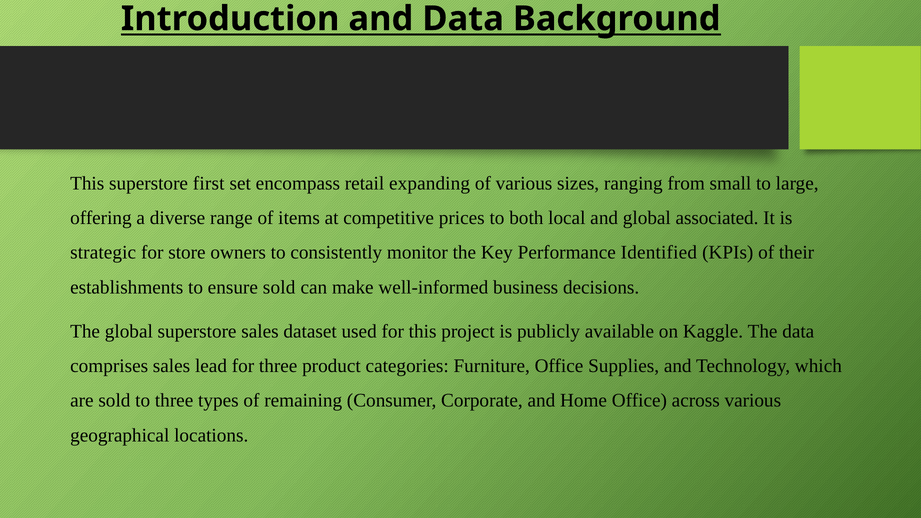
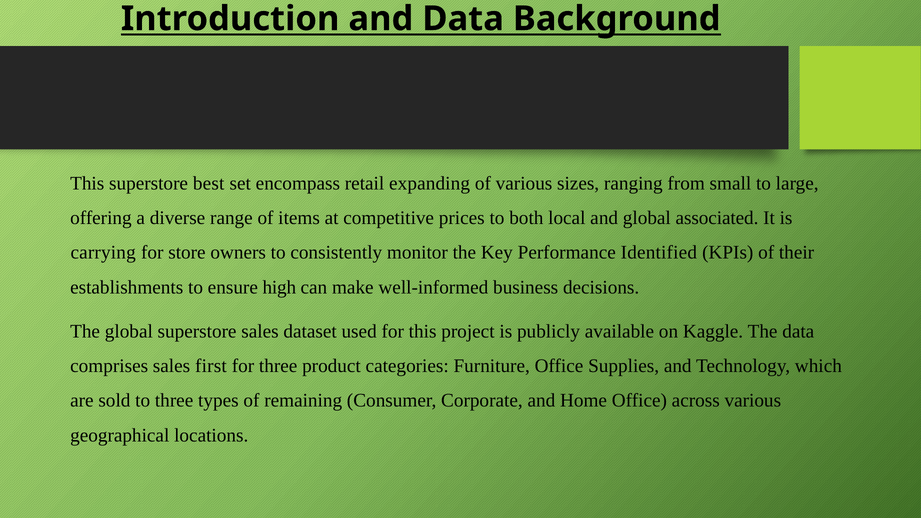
first: first -> best
strategic: strategic -> carrying
ensure sold: sold -> high
lead: lead -> first
